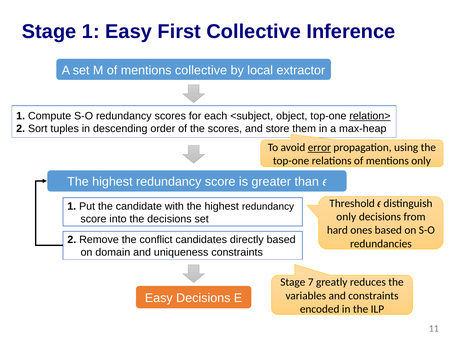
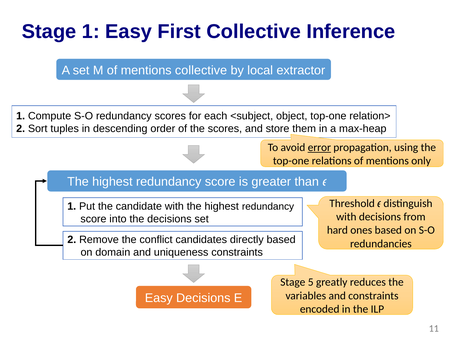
relation> underline: present -> none
only at (346, 217): only -> with
7: 7 -> 5
